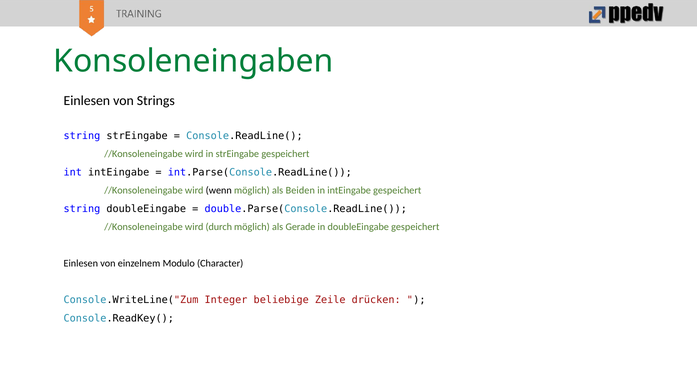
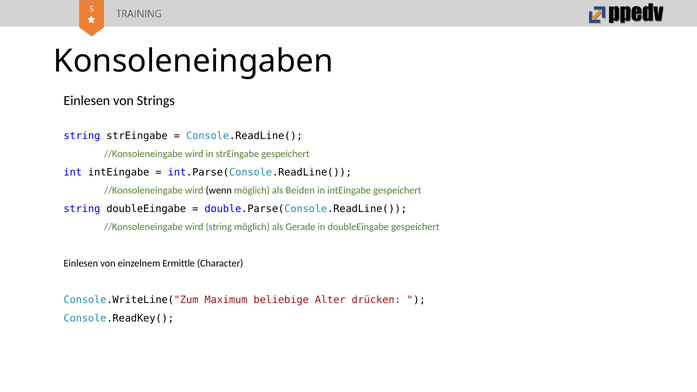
Konsoleneingaben colour: green -> black
wird durch: durch -> string
Modulo: Modulo -> Ermittle
Integer: Integer -> Maximum
Zeile: Zeile -> Alter
